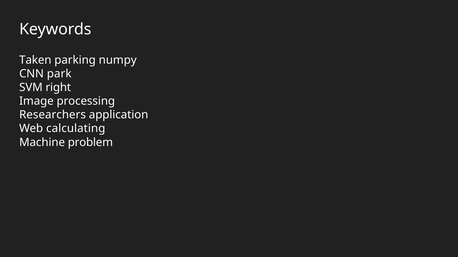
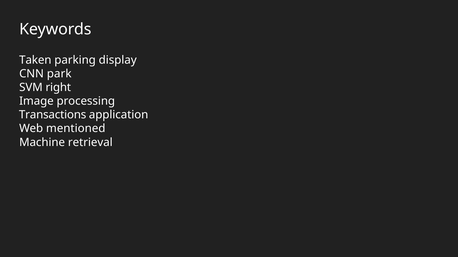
numpy: numpy -> display
Researchers: Researchers -> Transactions
calculating: calculating -> mentioned
problem: problem -> retrieval
